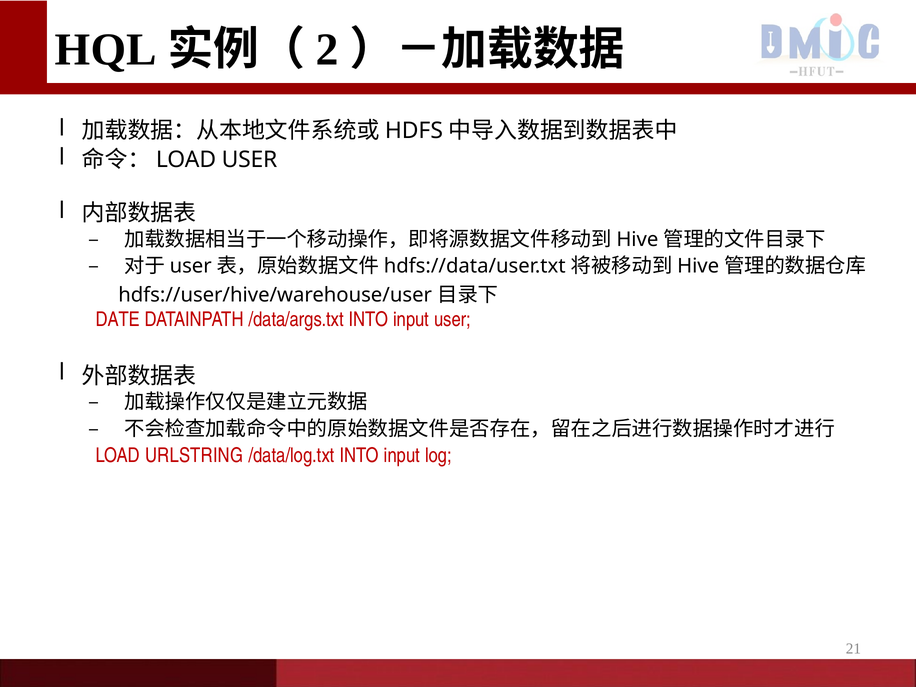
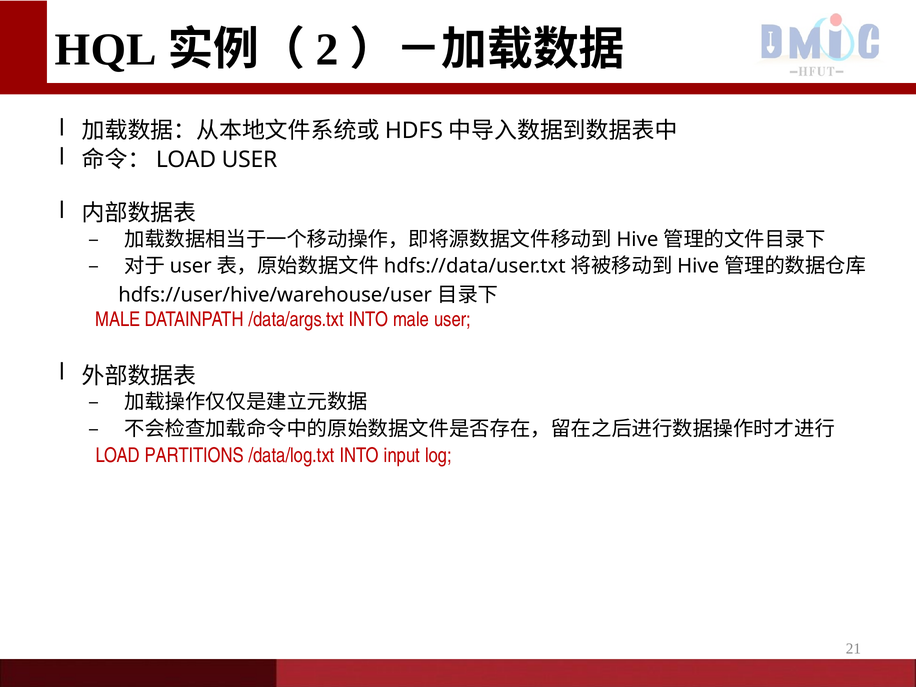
DATE at (118, 320): DATE -> MALE
input at (411, 320): input -> male
URLSTRING: URLSTRING -> PARTITIONS
